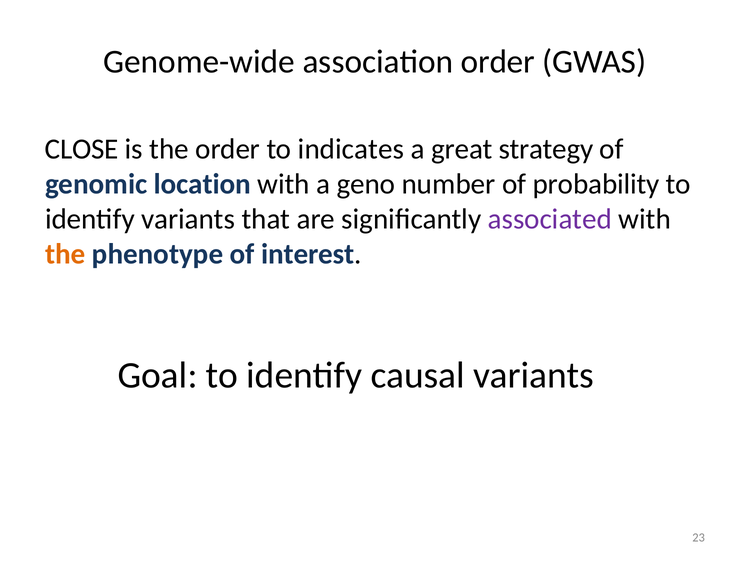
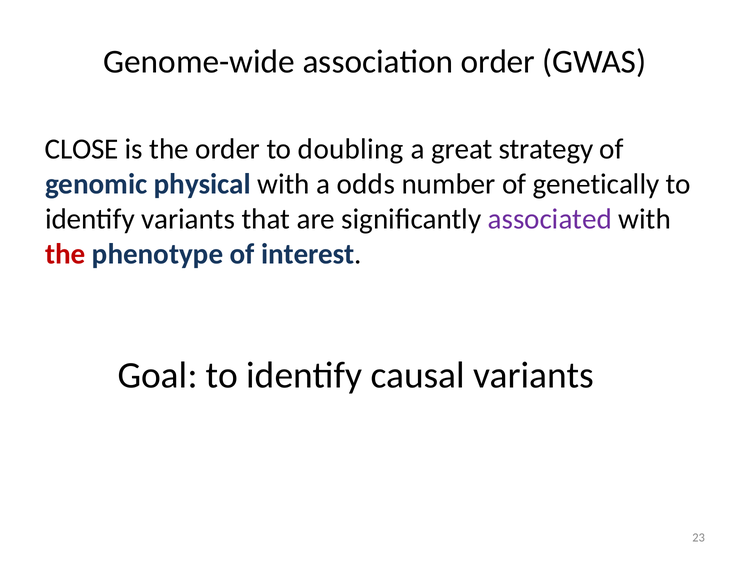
indicates: indicates -> doubling
location: location -> physical
geno: geno -> odds
probability: probability -> genetically
the at (65, 254) colour: orange -> red
